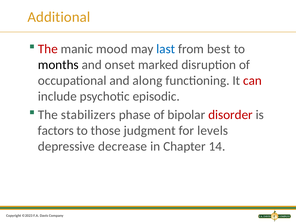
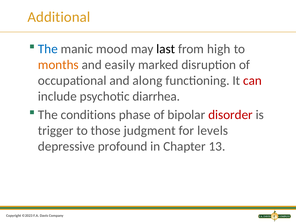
The at (48, 49) colour: red -> blue
last colour: blue -> black
best: best -> high
months colour: black -> orange
onset: onset -> easily
episodic: episodic -> diarrhea
stabilizers: stabilizers -> conditions
factors: factors -> trigger
decrease: decrease -> profound
14: 14 -> 13
